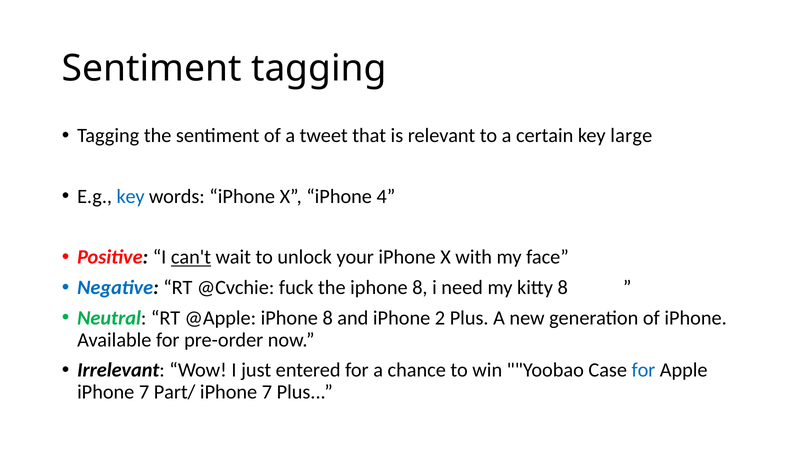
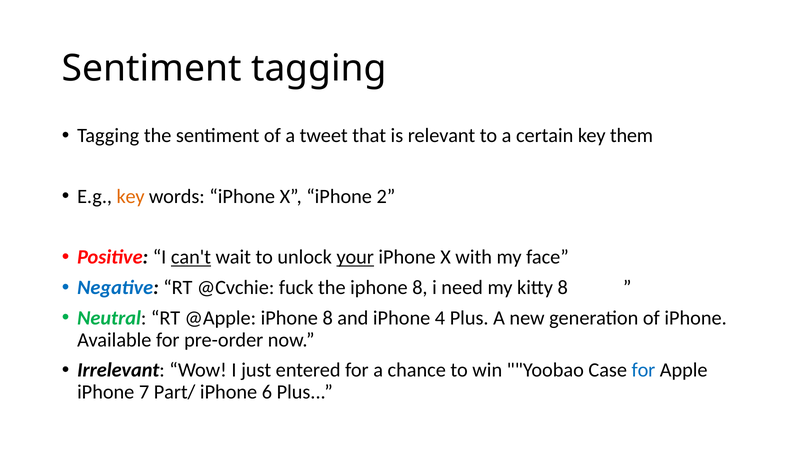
large: large -> them
key at (131, 196) colour: blue -> orange
4: 4 -> 2
your underline: none -> present
2: 2 -> 4
7 at (267, 392): 7 -> 6
